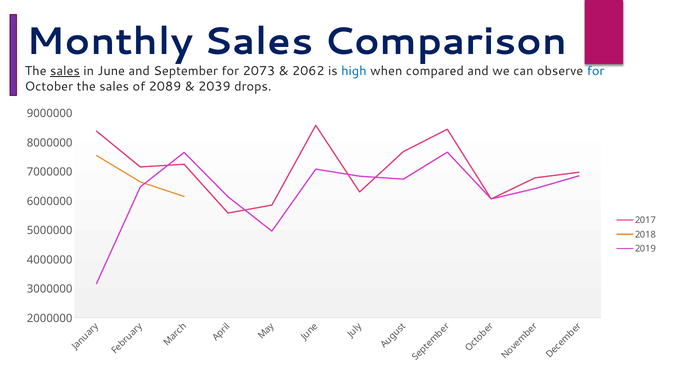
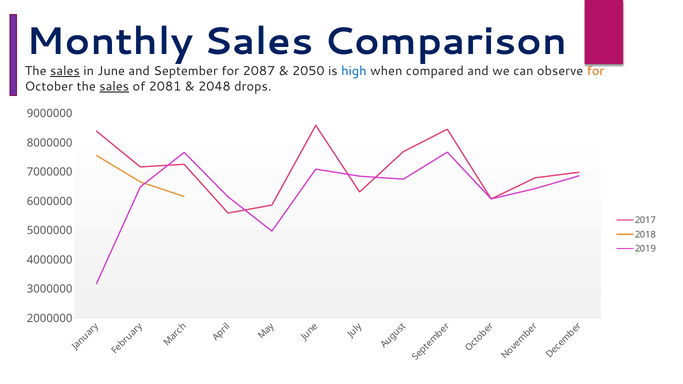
2073: 2073 -> 2087
2062: 2062 -> 2050
for at (596, 71) colour: blue -> orange
sales at (114, 86) underline: none -> present
2089: 2089 -> 2081
2039: 2039 -> 2048
